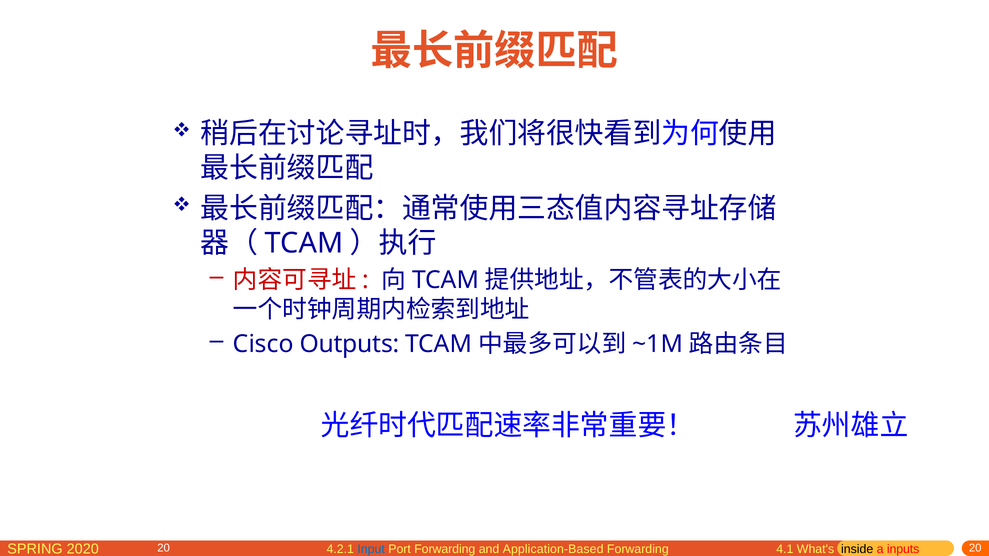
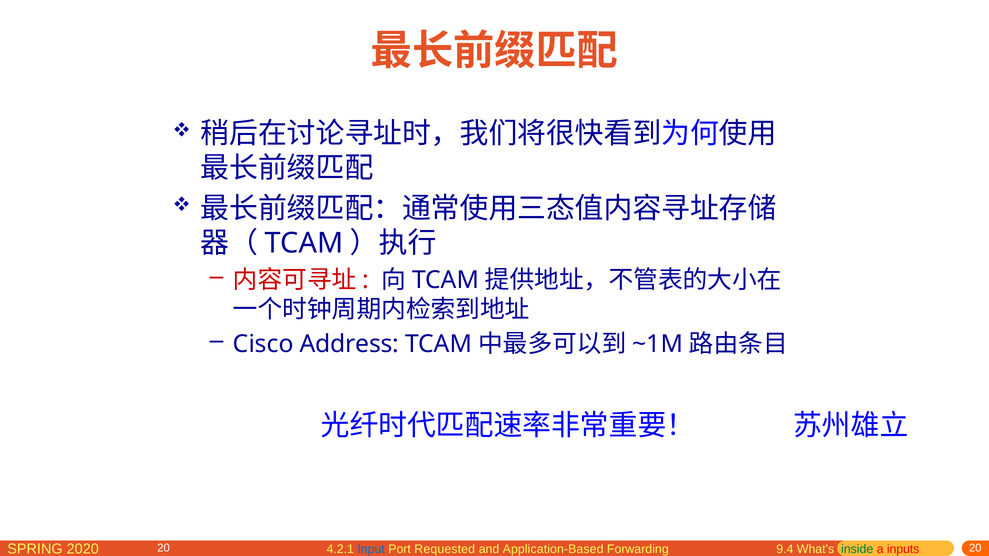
Outputs: Outputs -> Address
Port Forwarding: Forwarding -> Requested
4.1: 4.1 -> 9.4
inside colour: black -> green
